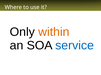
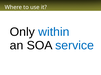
within colour: orange -> blue
